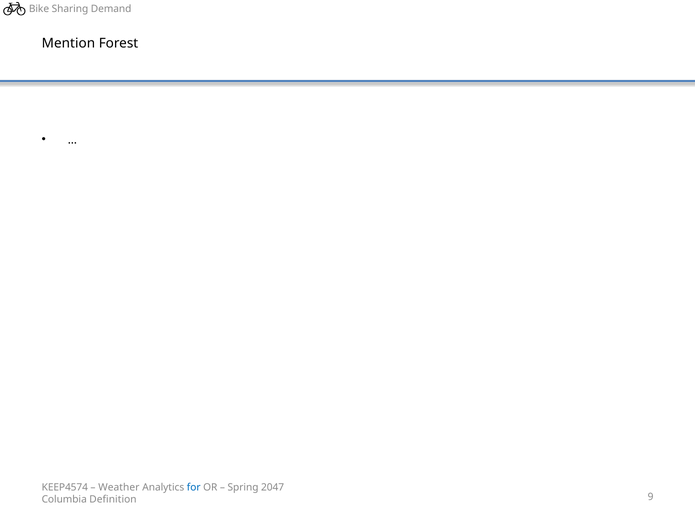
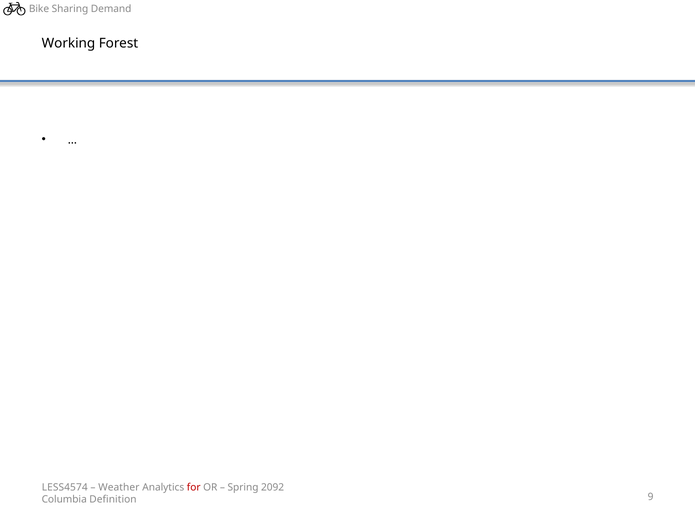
Mention: Mention -> Working
KEEP4574: KEEP4574 -> LESS4574
for colour: blue -> red
2047: 2047 -> 2092
